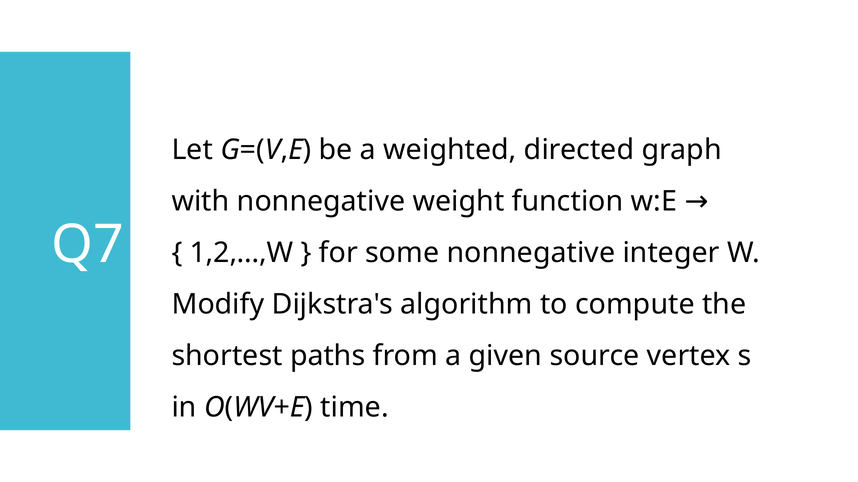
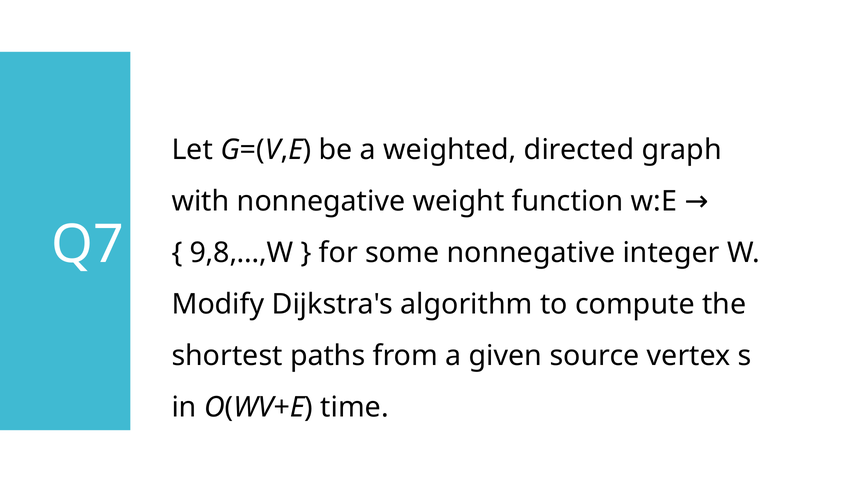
1,2,…,W: 1,2,…,W -> 9,8,…,W
